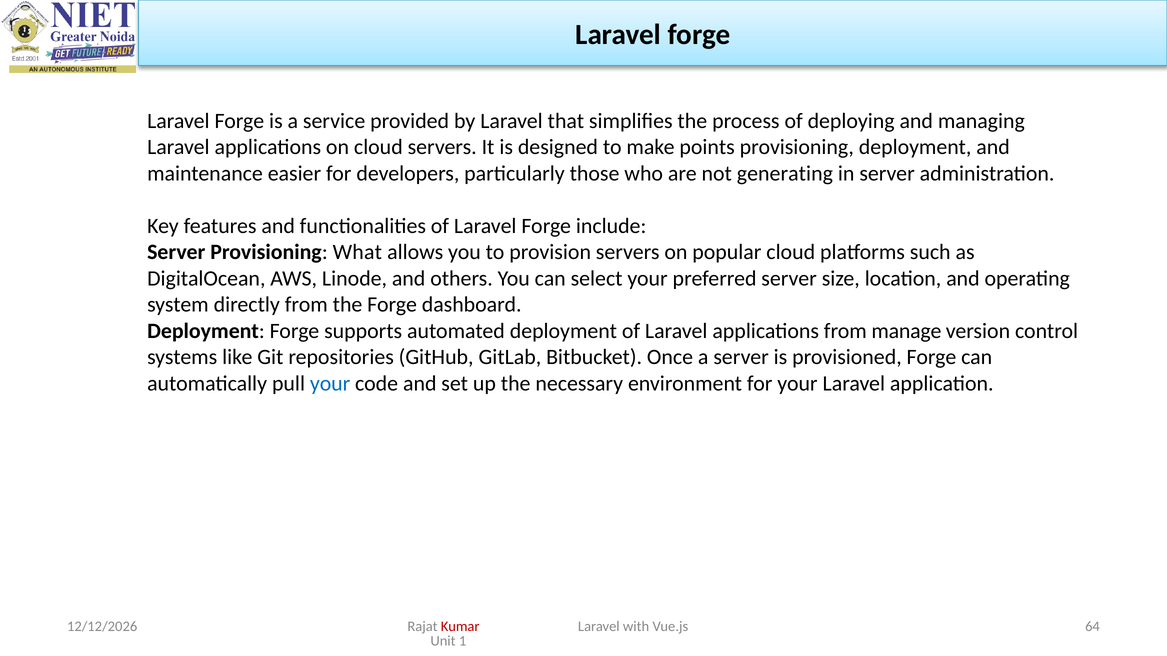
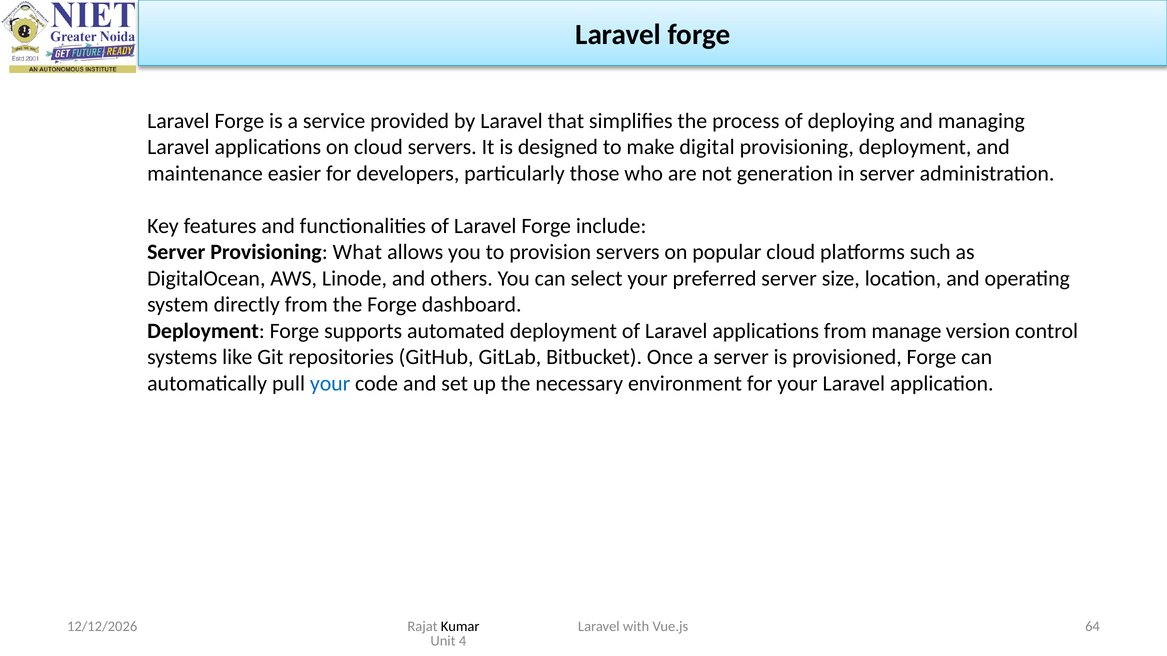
points: points -> digital
generating: generating -> generation
Kumar colour: red -> black
1: 1 -> 4
